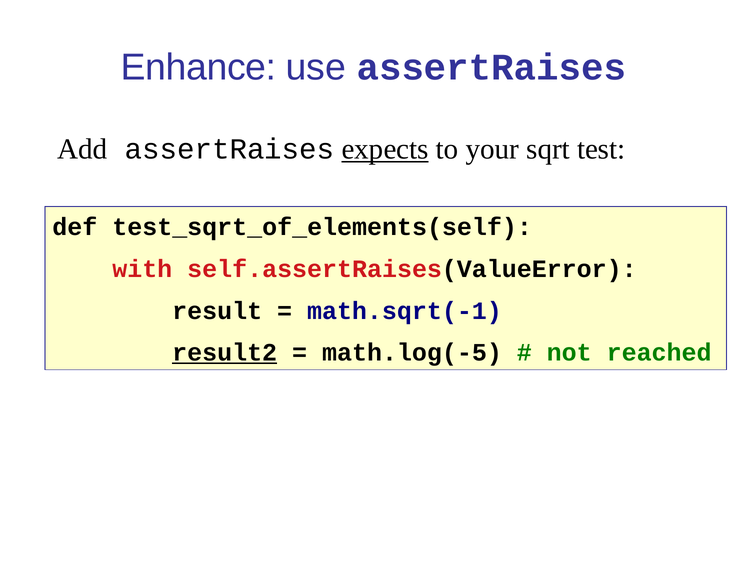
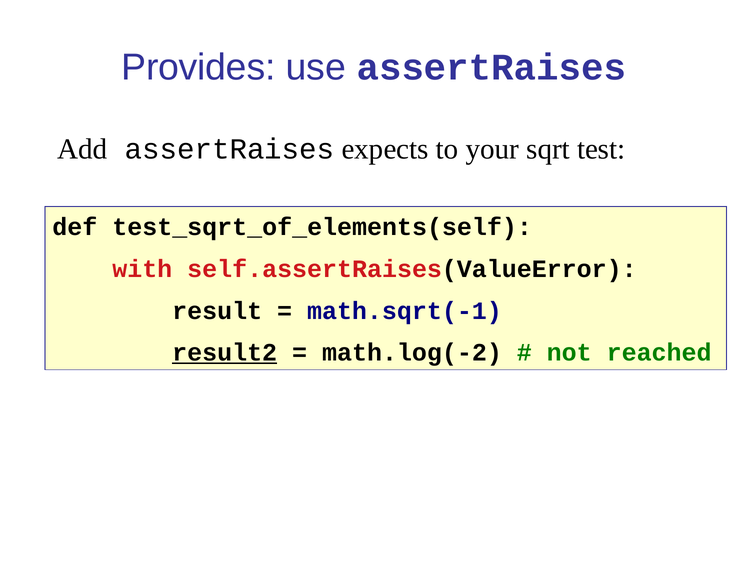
Enhance: Enhance -> Provides
expects underline: present -> none
math.log(-5: math.log(-5 -> math.log(-2
